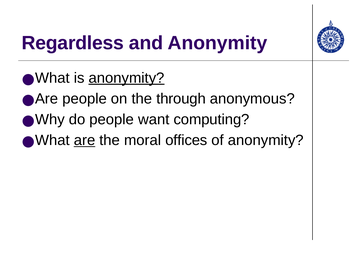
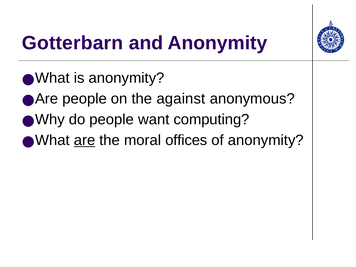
Regardless: Regardless -> Gotterbarn
anonymity at (127, 78) underline: present -> none
through: through -> against
